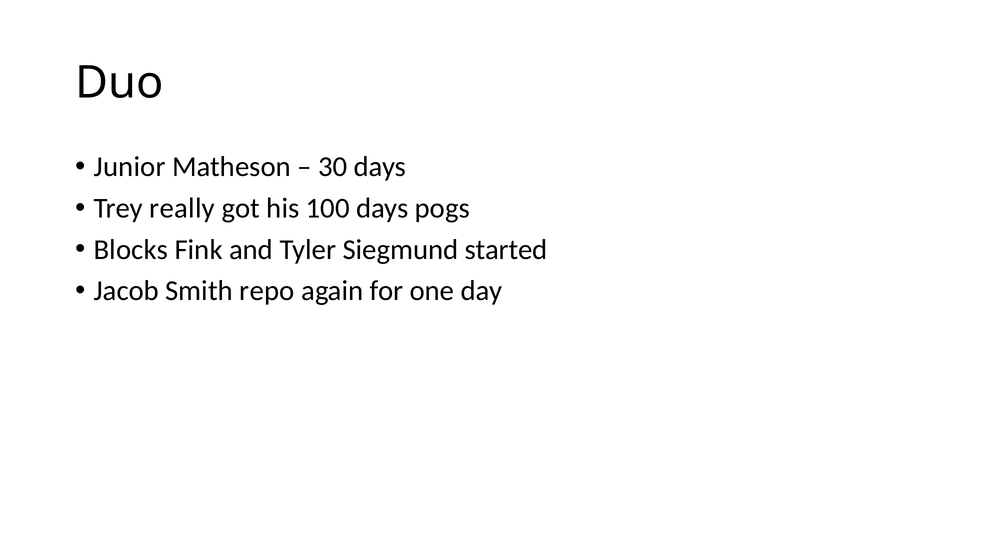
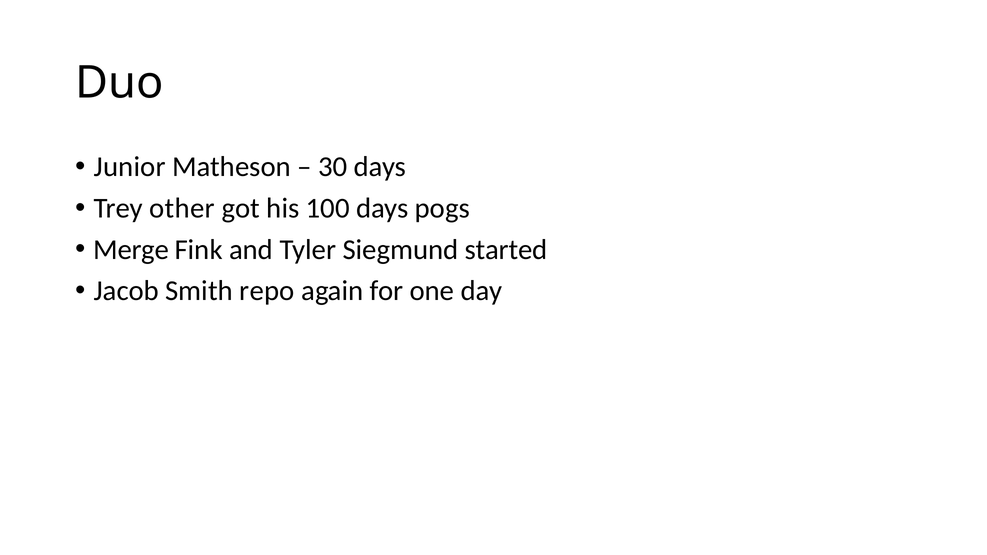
really: really -> other
Blocks: Blocks -> Merge
